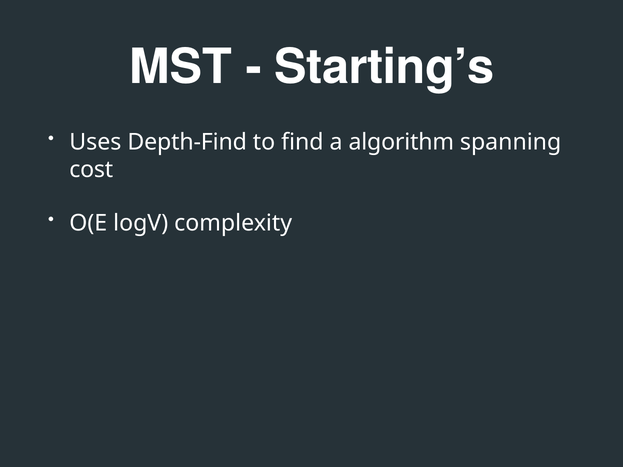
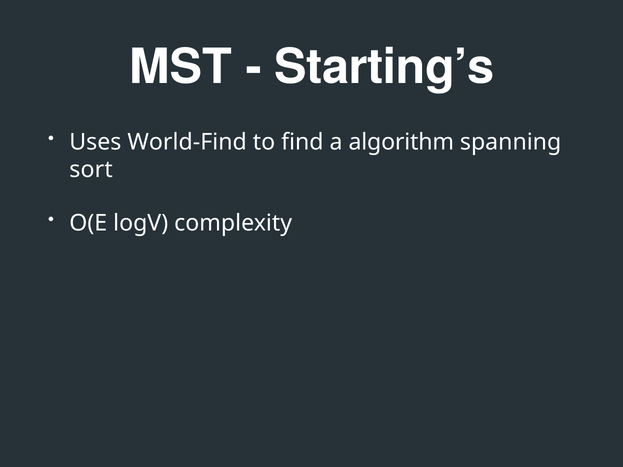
Depth-Find: Depth-Find -> World-Find
cost: cost -> sort
